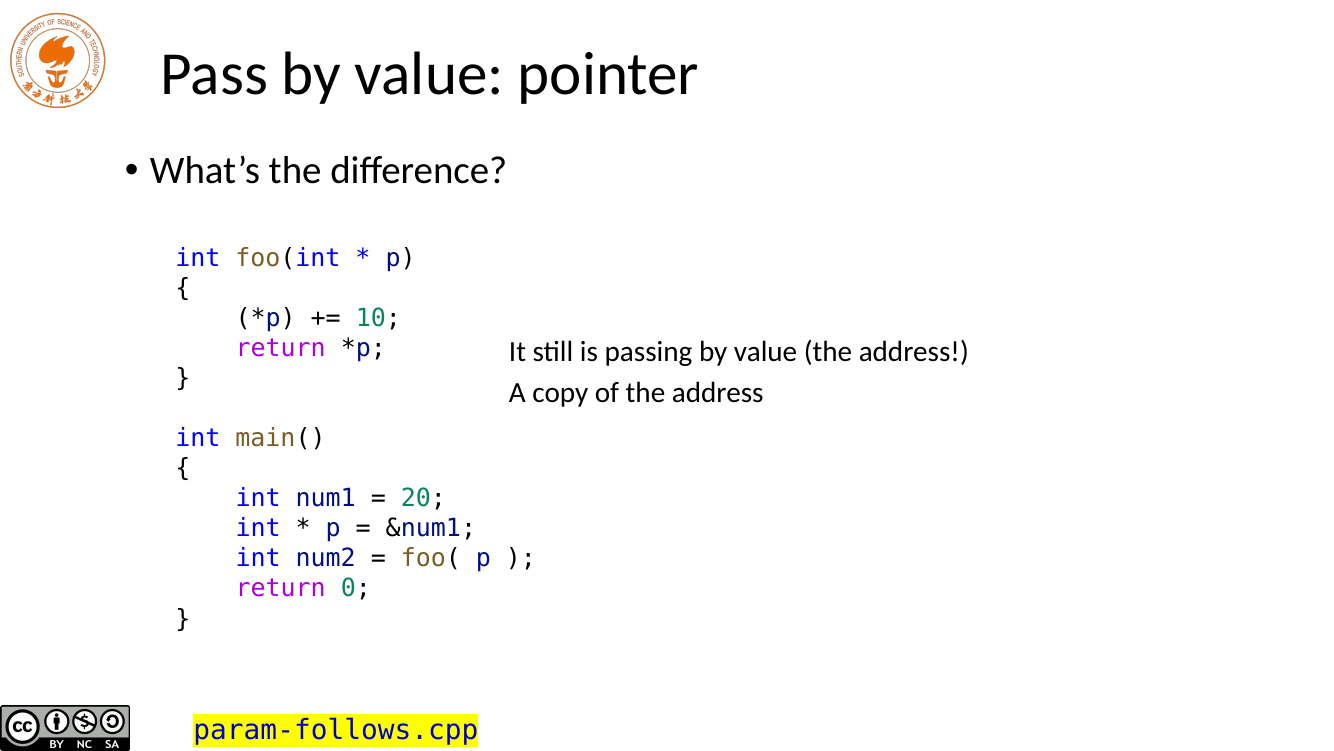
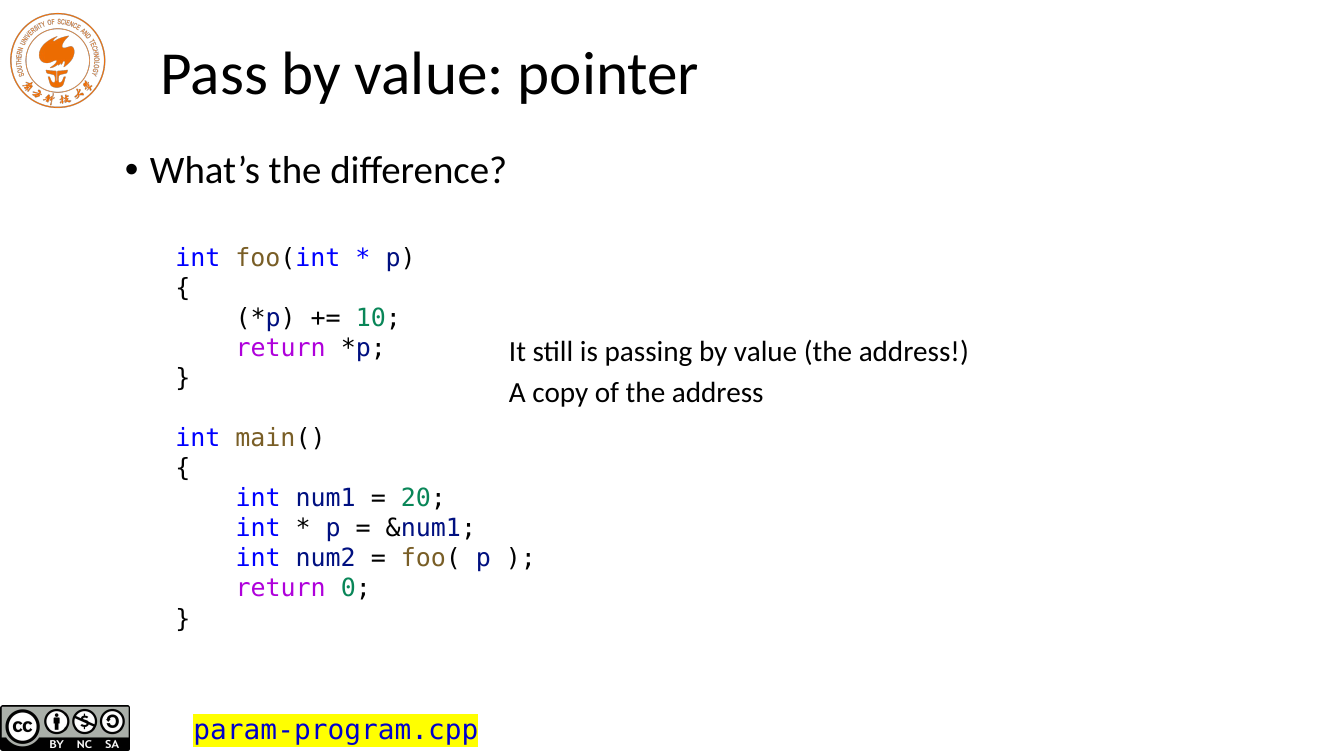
param-follows.cpp: param-follows.cpp -> param-program.cpp
